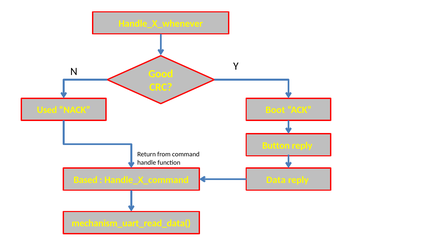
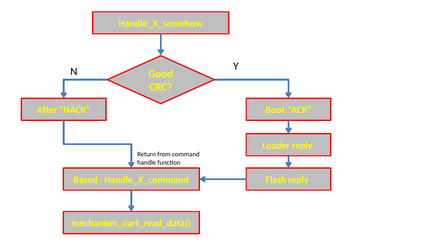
Handle_X_whenever: Handle_X_whenever -> Handle_X_somehow
Used: Used -> After
Button: Button -> Loader
Data: Data -> Flash
